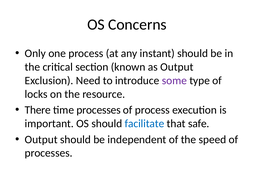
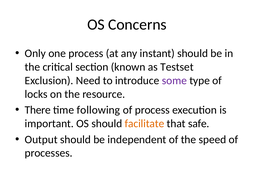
as Output: Output -> Testset
time processes: processes -> following
facilitate colour: blue -> orange
